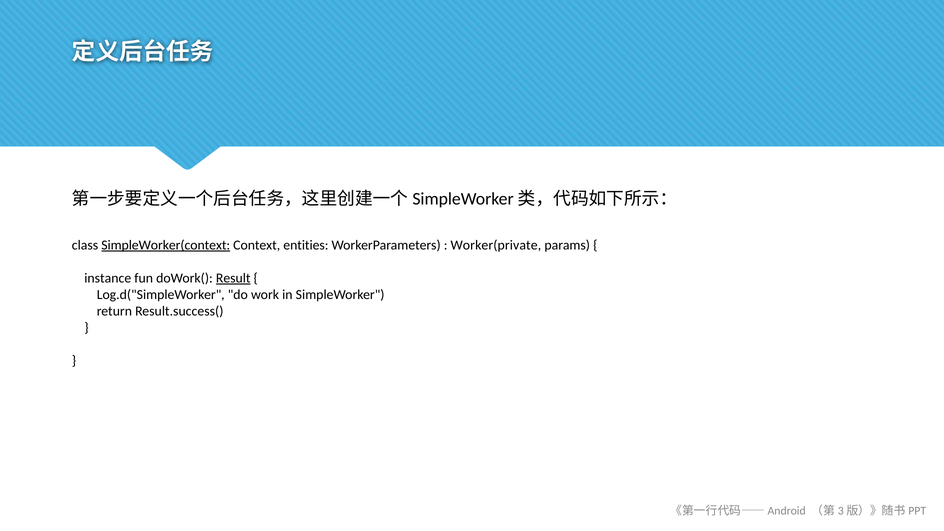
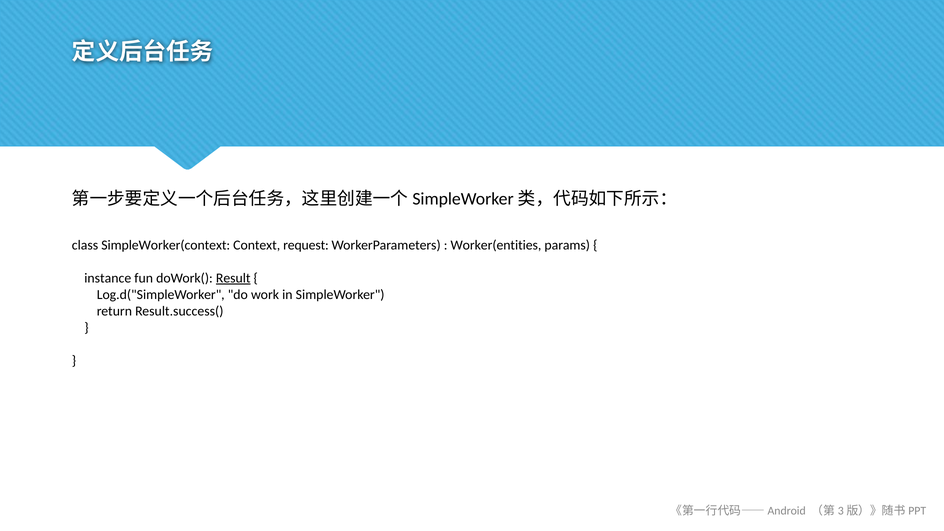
SimpleWorker(context underline: present -> none
entities: entities -> request
Worker(private: Worker(private -> Worker(entities
